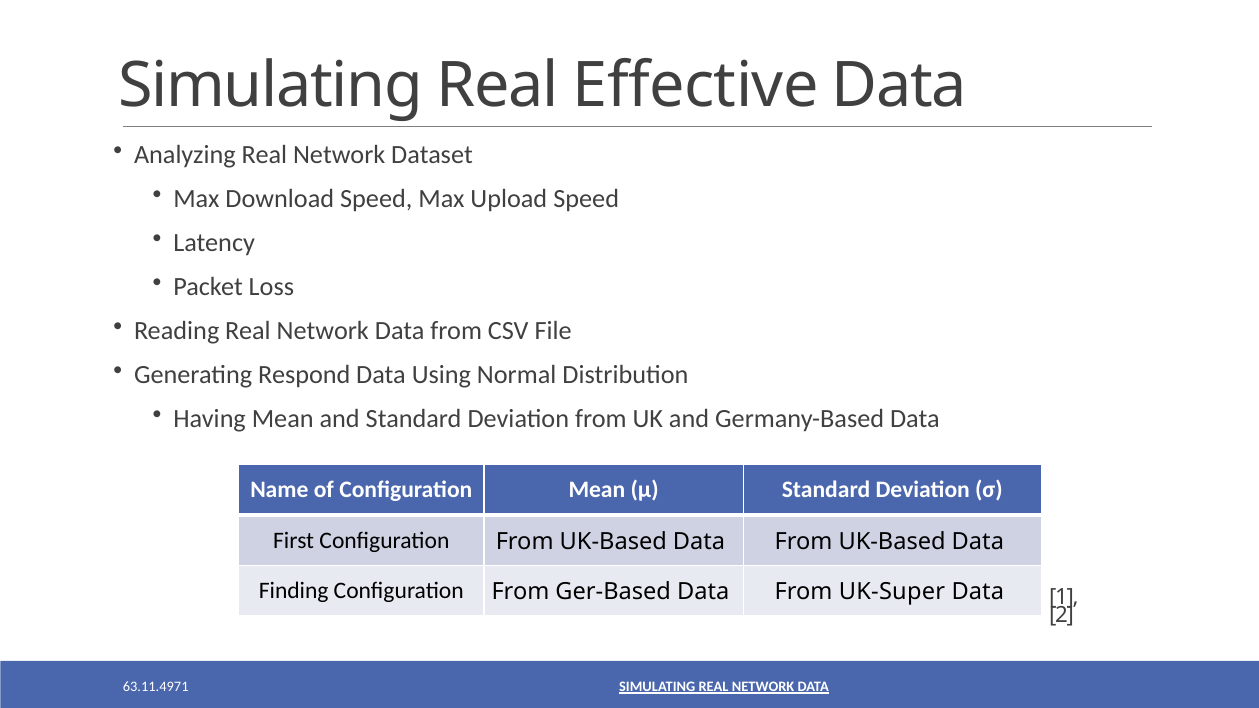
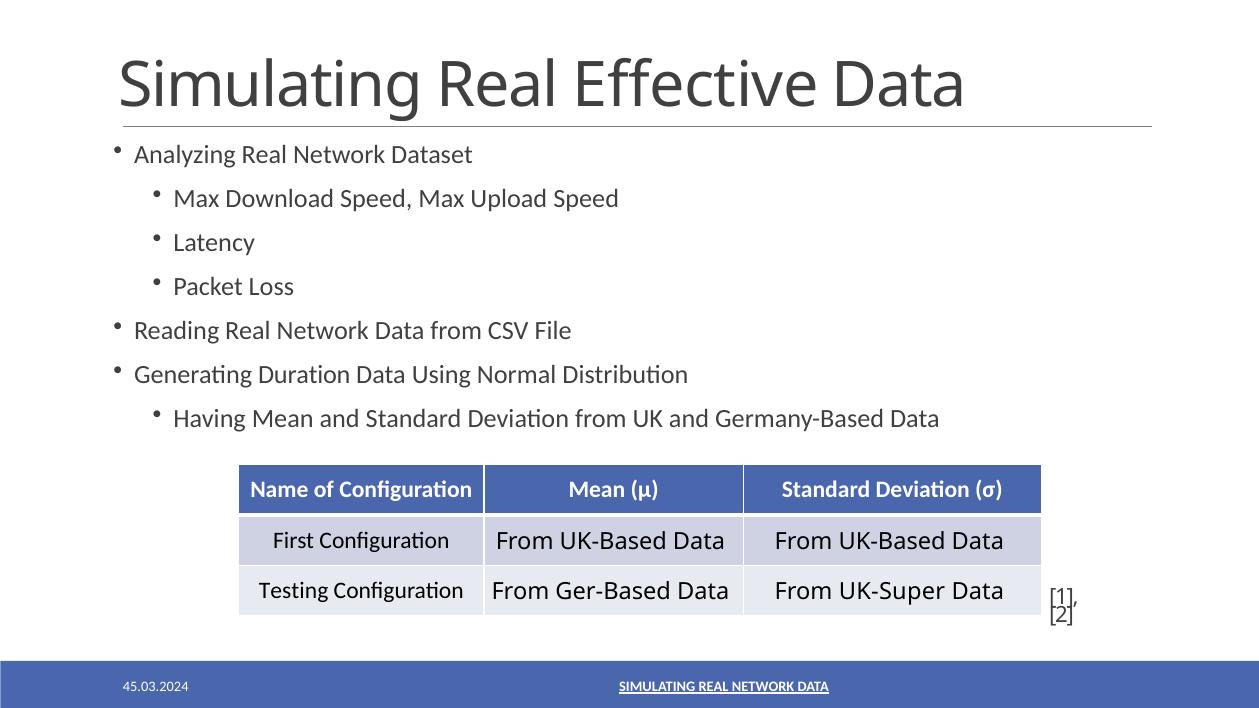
Respond: Respond -> Duration
Finding: Finding -> Testing
63.11.4971: 63.11.4971 -> 45.03.2024
